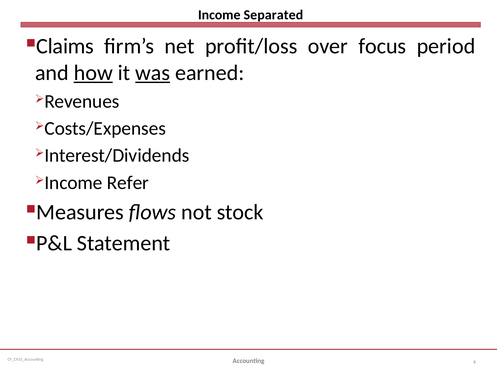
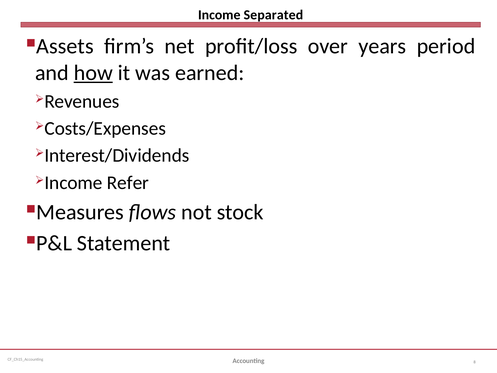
Claims: Claims -> Assets
focus: focus -> years
was underline: present -> none
